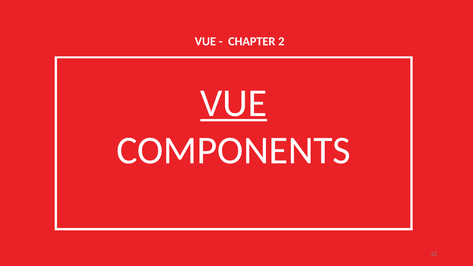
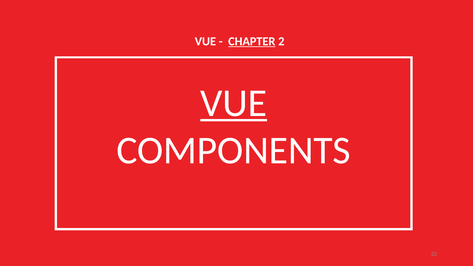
CHAPTER underline: none -> present
